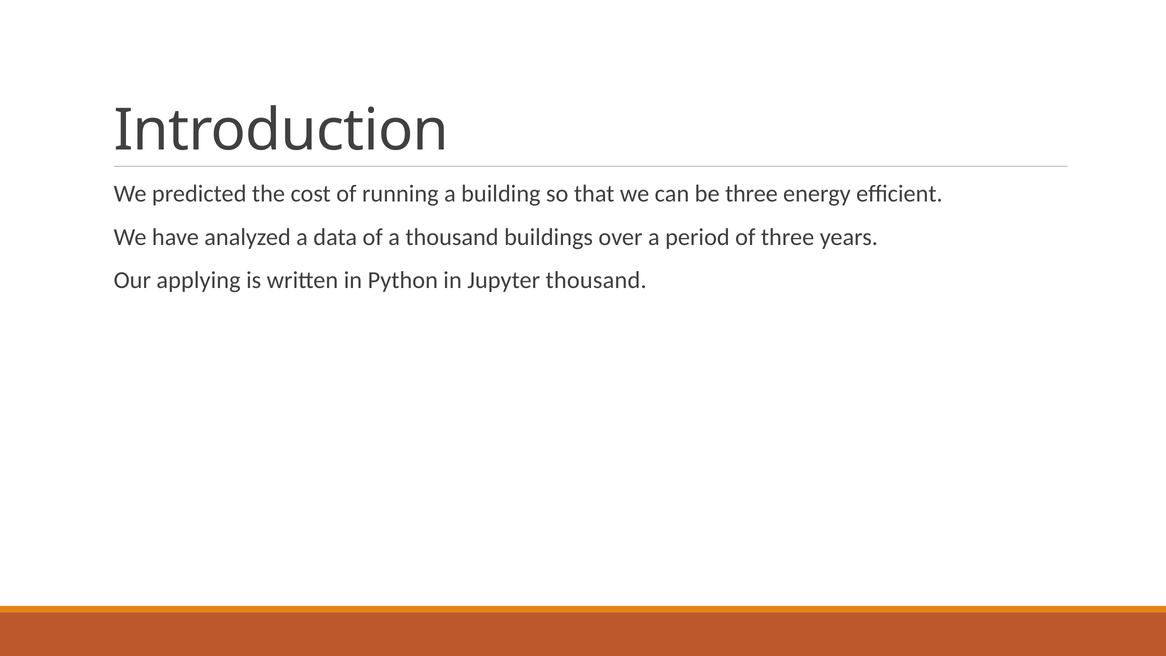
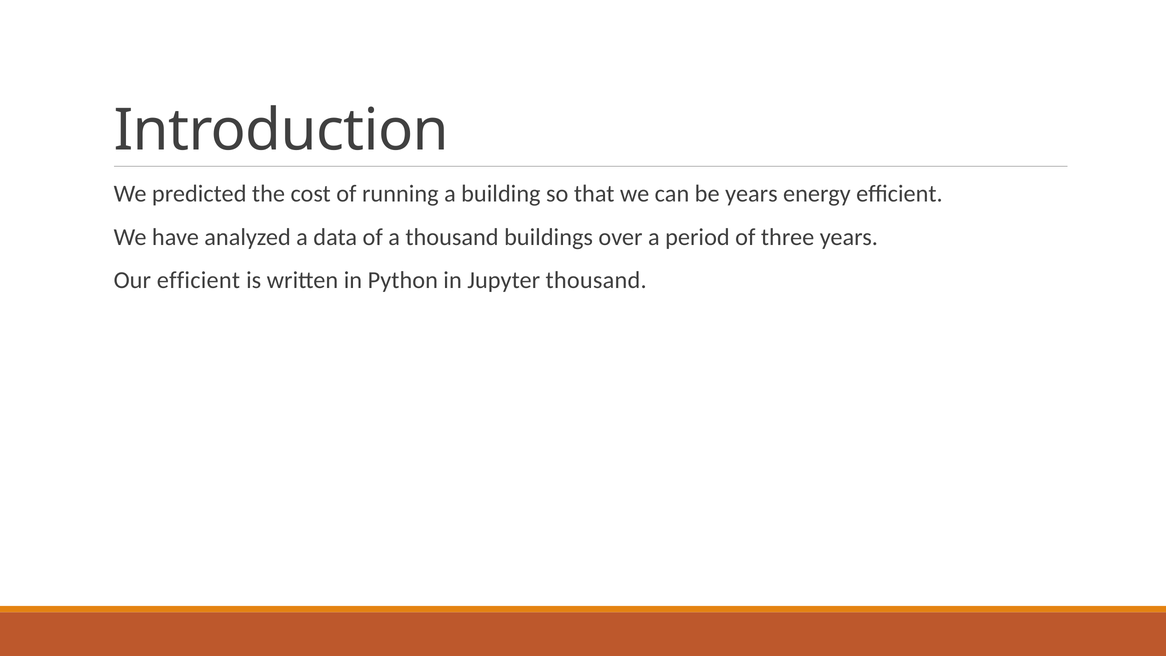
be three: three -> years
Our applying: applying -> efficient
